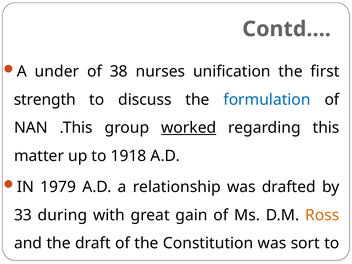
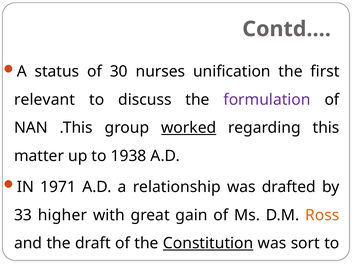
under: under -> status
38: 38 -> 30
strength: strength -> relevant
formulation colour: blue -> purple
1918: 1918 -> 1938
1979: 1979 -> 1971
during: during -> higher
Constitution underline: none -> present
